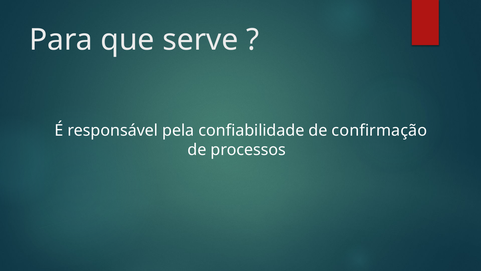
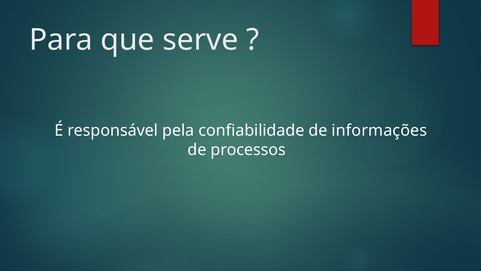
confirmação: confirmação -> informações
